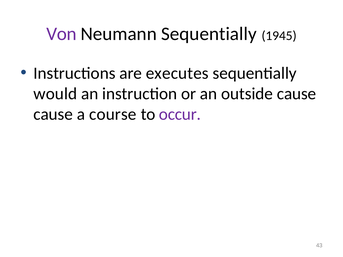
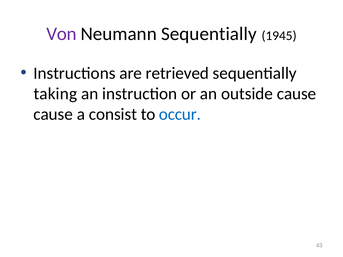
executes: executes -> retrieved
would: would -> taking
course: course -> consist
occur colour: purple -> blue
